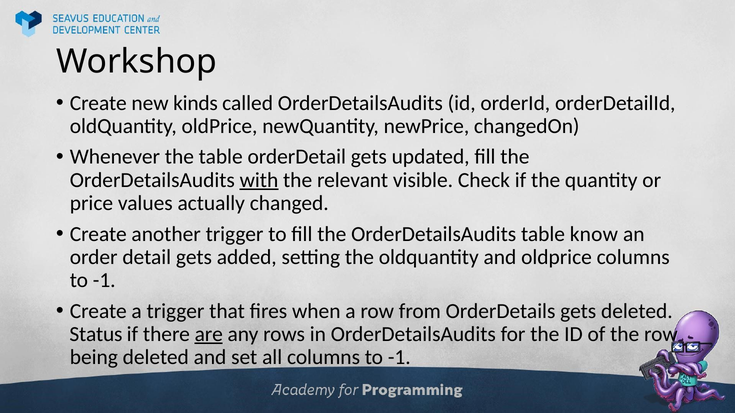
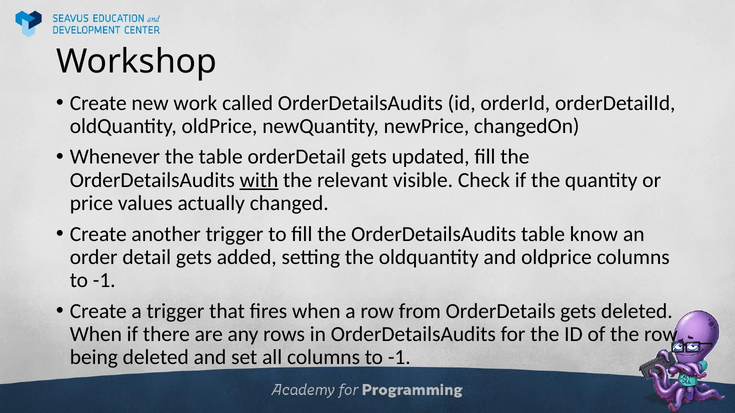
kinds: kinds -> work
Status at (96, 334): Status -> When
are underline: present -> none
